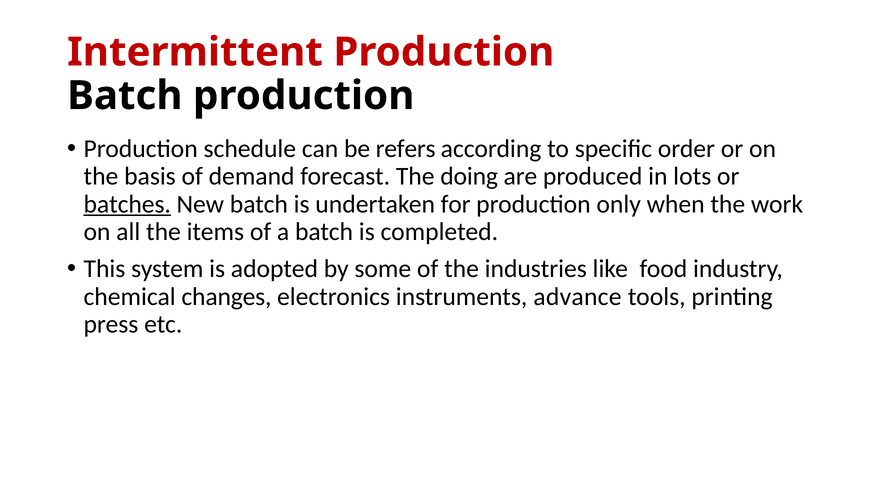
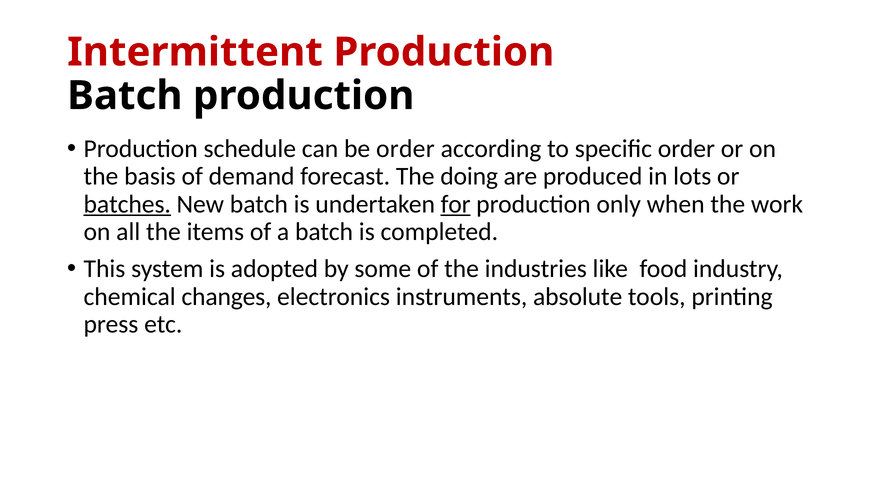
be refers: refers -> order
for underline: none -> present
advance: advance -> absolute
